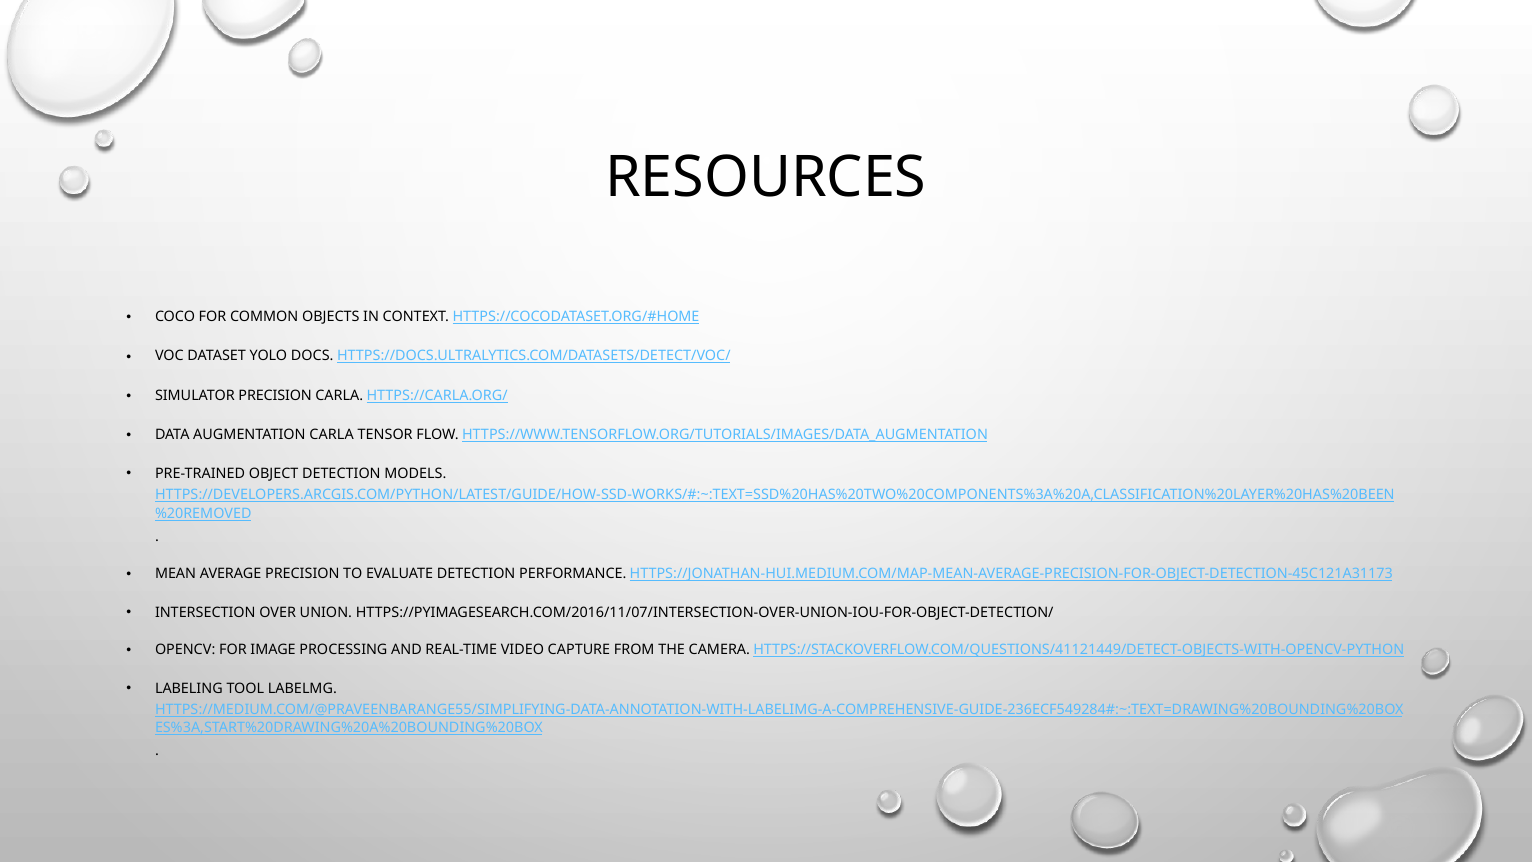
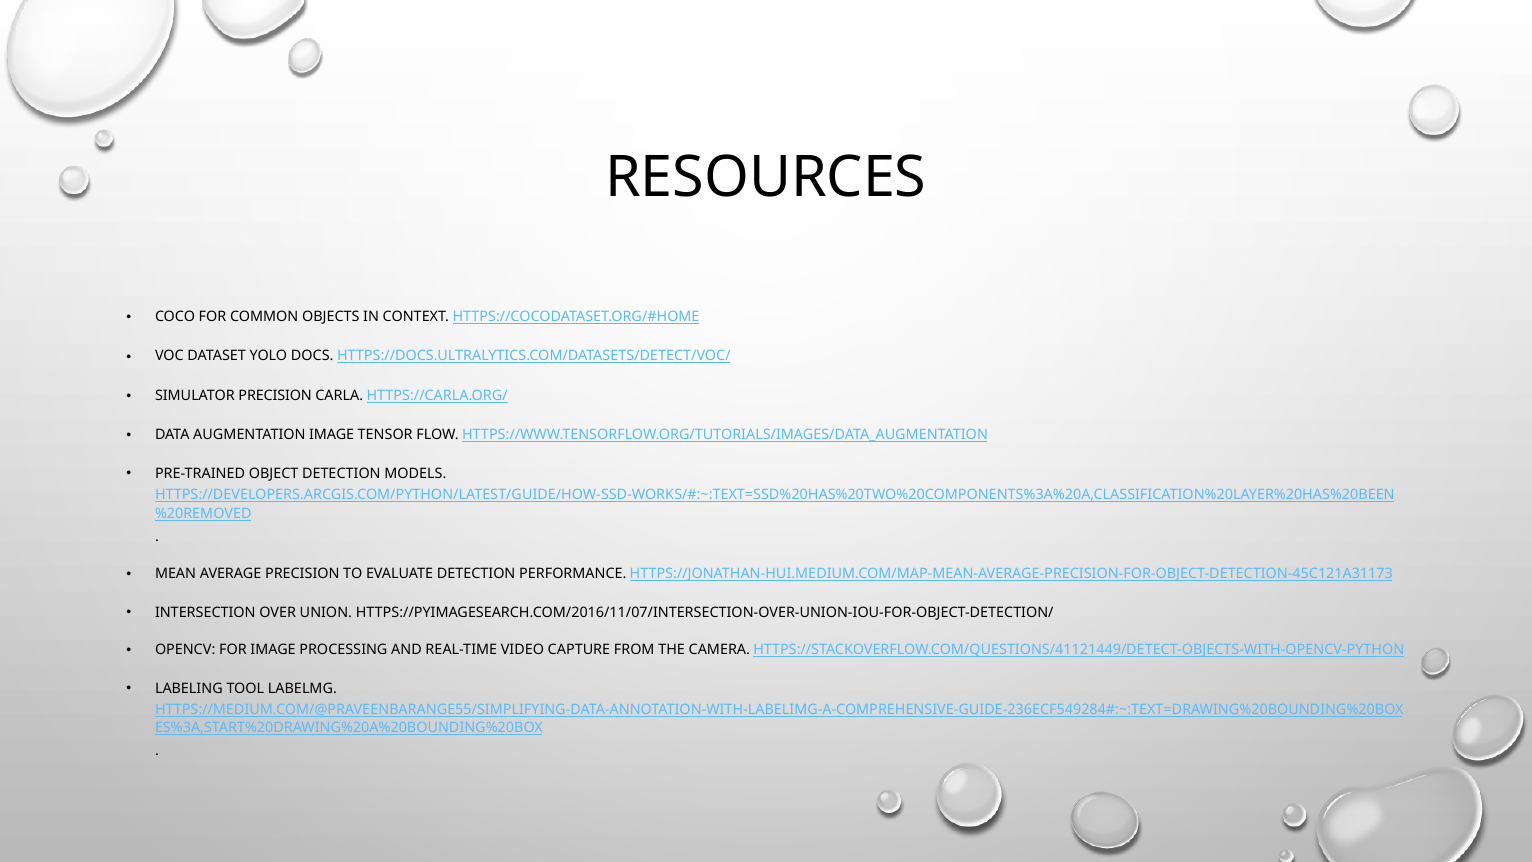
AUGMENTATION CARLA: CARLA -> IMAGE
